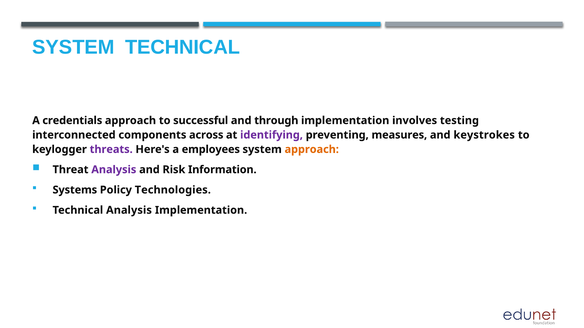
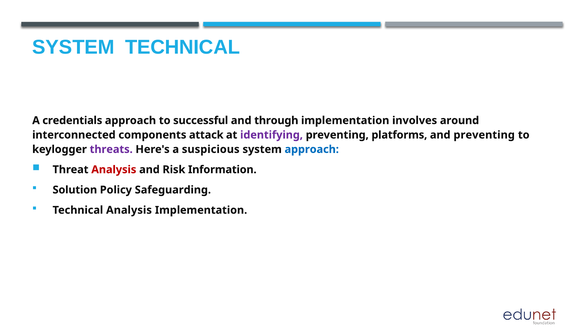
testing: testing -> around
across: across -> attack
measures: measures -> platforms
and keystrokes: keystrokes -> preventing
employees: employees -> suspicious
approach at (312, 150) colour: orange -> blue
Analysis at (114, 170) colour: purple -> red
Systems: Systems -> Solution
Technologies: Technologies -> Safeguarding
